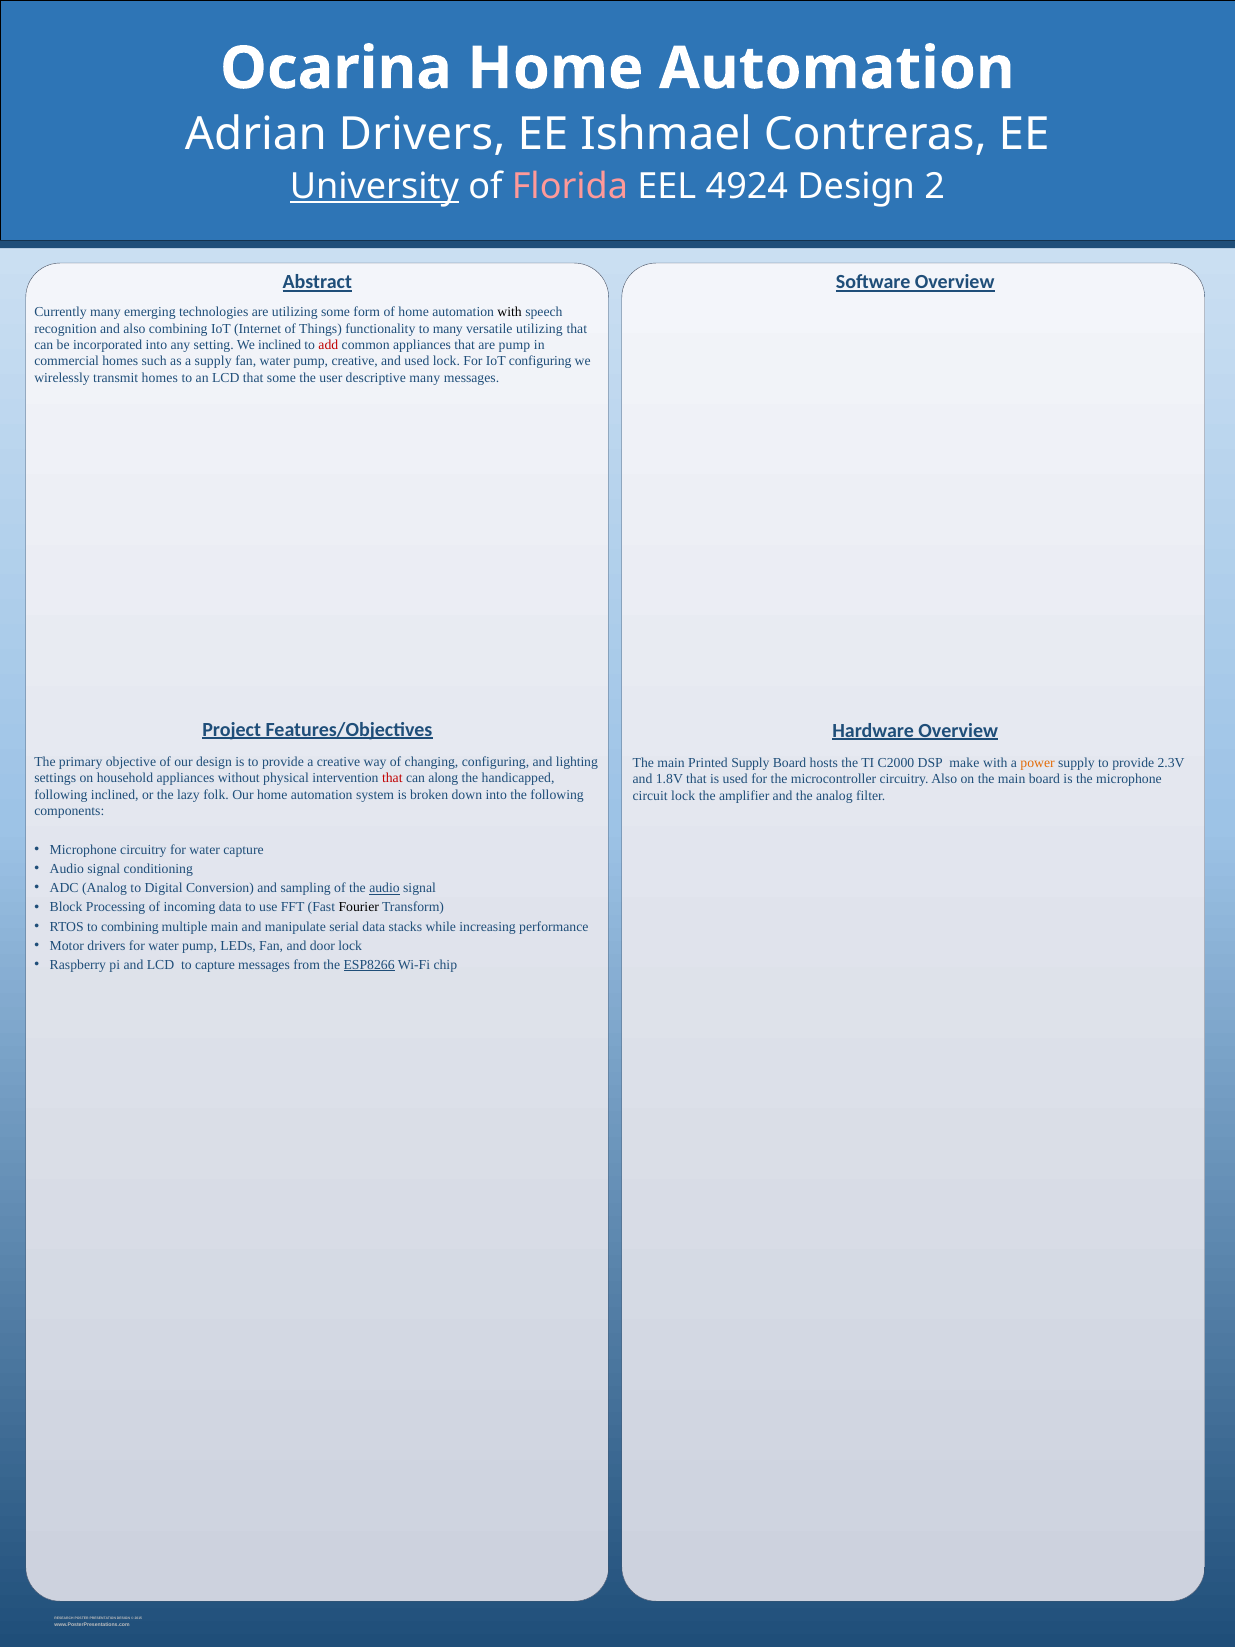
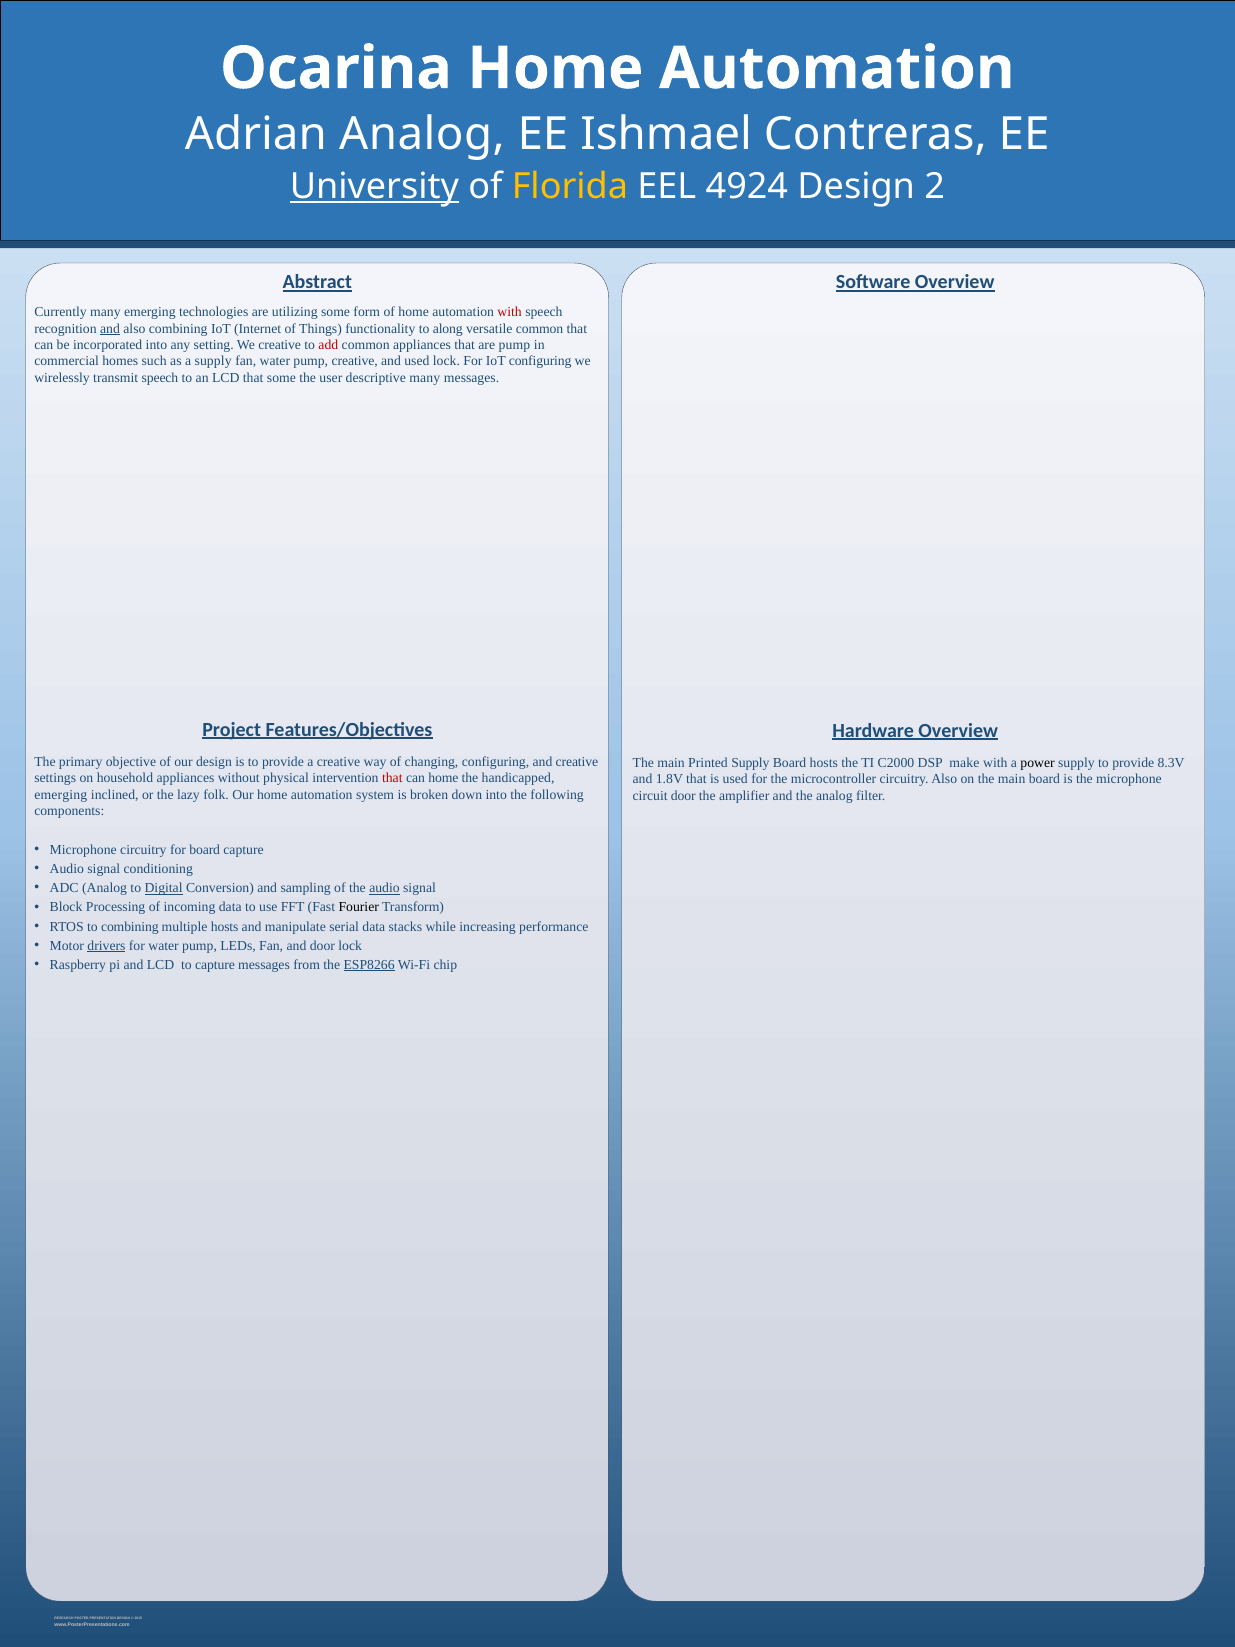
Adrian Drivers: Drivers -> Analog
Florida colour: pink -> yellow
with at (510, 312) colour: black -> red
and at (110, 328) underline: none -> present
to many: many -> along
versatile utilizing: utilizing -> common
We inclined: inclined -> creative
transmit homes: homes -> speech
and lighting: lighting -> creative
power colour: orange -> black
2.3V: 2.3V -> 8.3V
can along: along -> home
following at (61, 795): following -> emerging
circuit lock: lock -> door
circuitry for water: water -> board
Digital underline: none -> present
multiple main: main -> hosts
drivers at (106, 945) underline: none -> present
